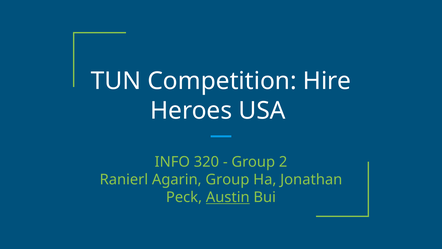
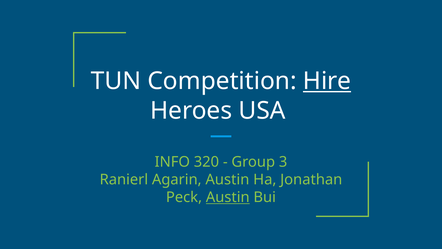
Hire underline: none -> present
2: 2 -> 3
Agarin Group: Group -> Austin
